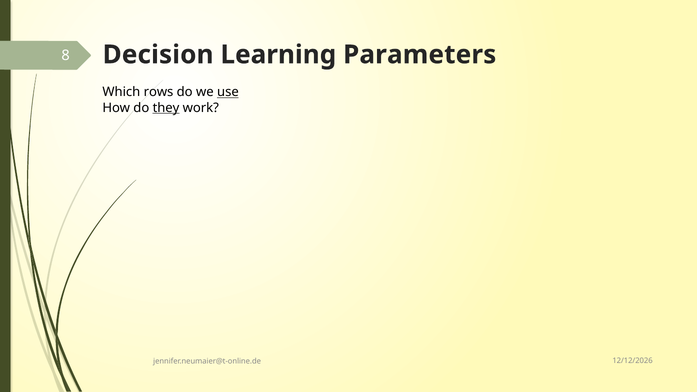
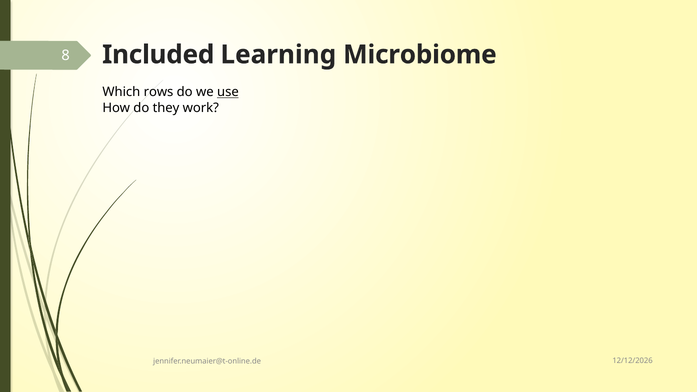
Decision: Decision -> Included
Parameters: Parameters -> Microbiome
they underline: present -> none
